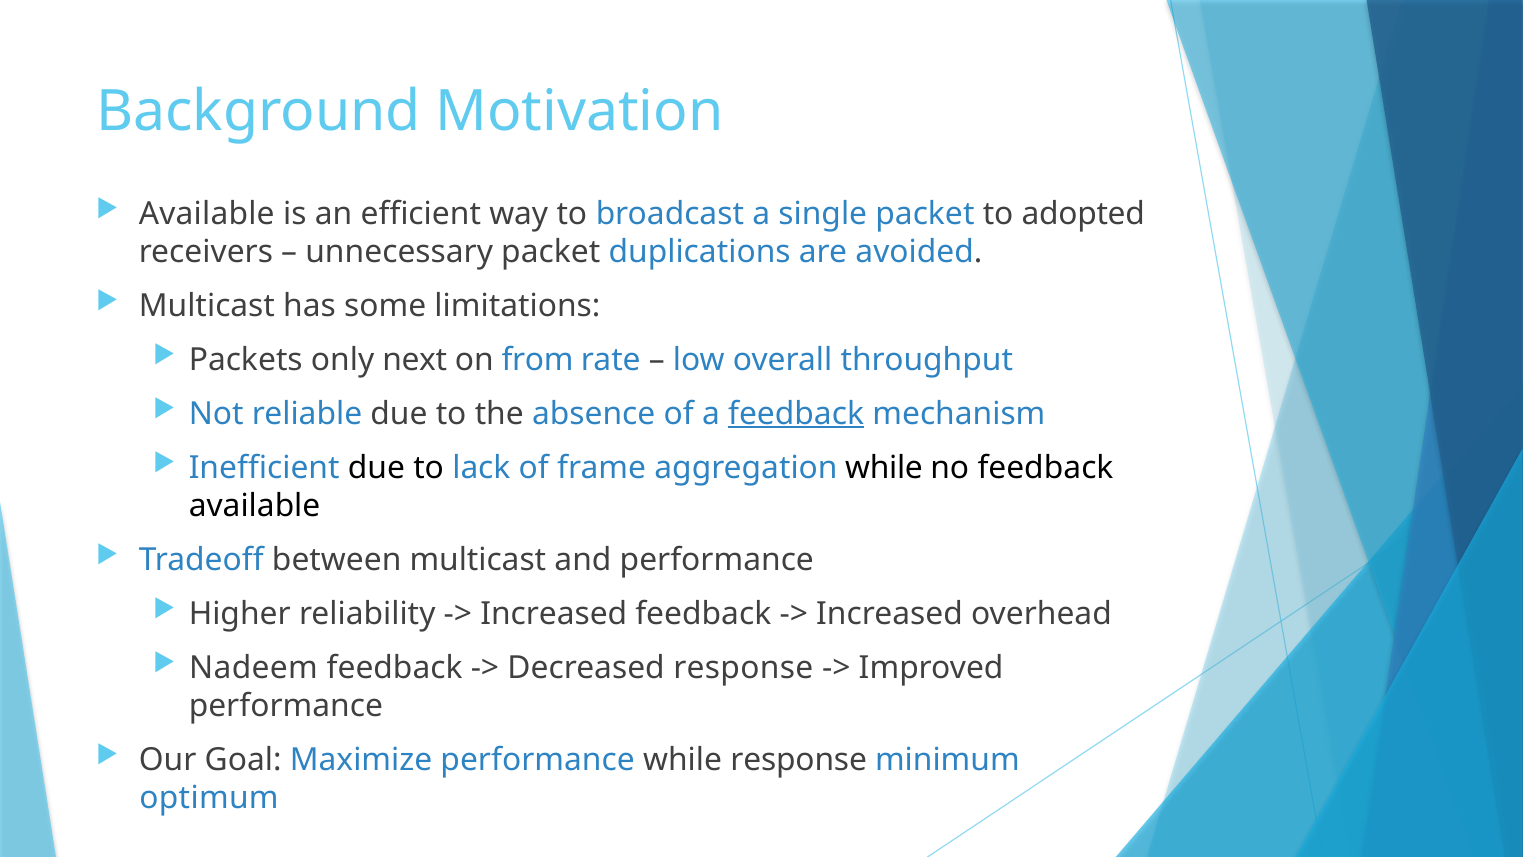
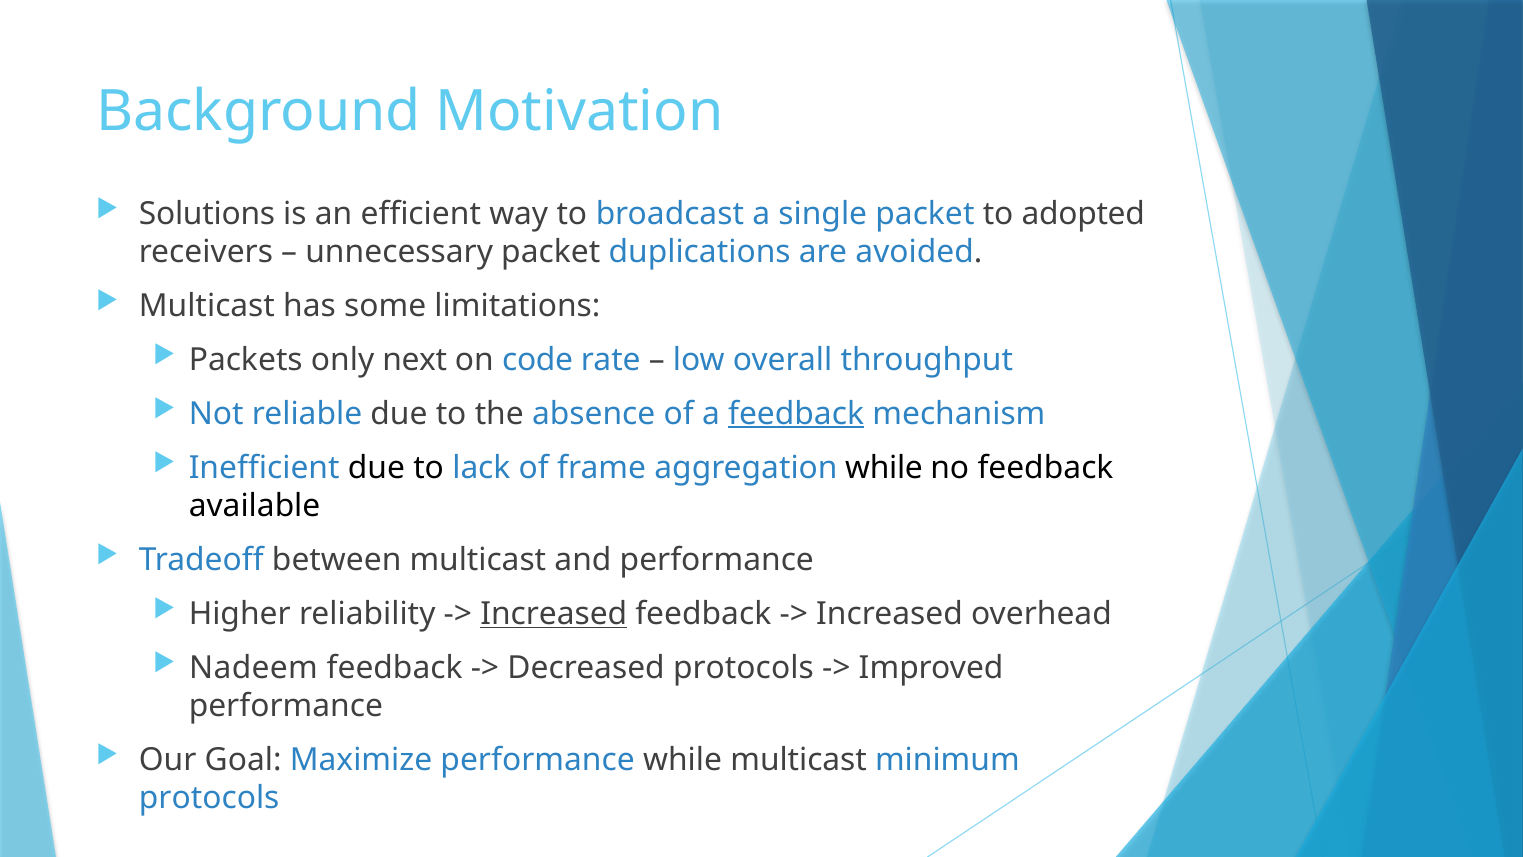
Available at (207, 214): Available -> Solutions
from: from -> code
Increased at (554, 614) underline: none -> present
Decreased response: response -> protocols
while response: response -> multicast
optimum at (209, 798): optimum -> protocols
